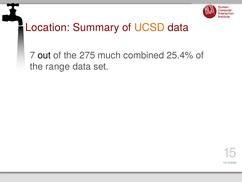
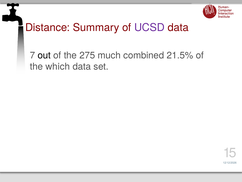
Location: Location -> Distance
UCSD colour: orange -> purple
25.4%: 25.4% -> 21.5%
range: range -> which
